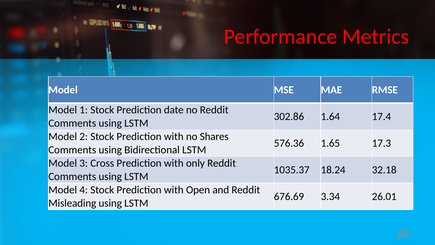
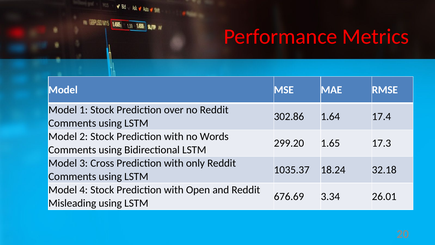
date: date -> over
Shares: Shares -> Words
576.36: 576.36 -> 299.20
